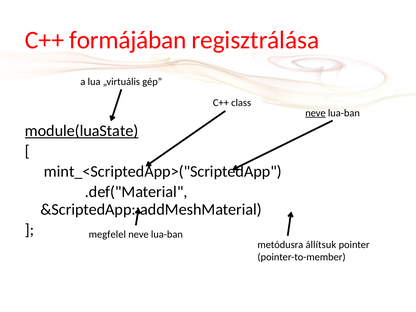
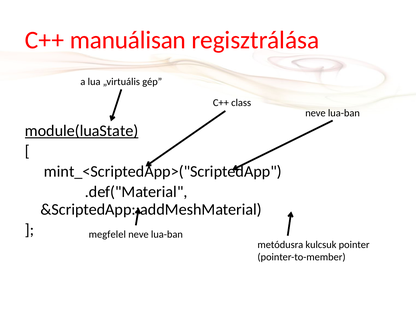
formájában: formájában -> manuálisan
neve at (315, 113) underline: present -> none
állítsuk: állítsuk -> kulcsuk
